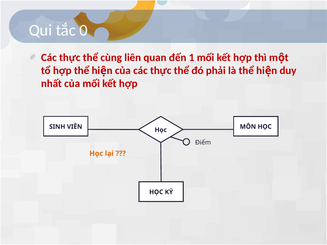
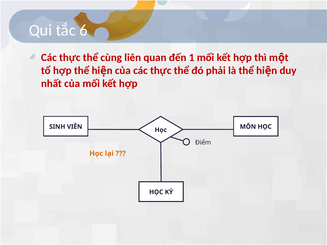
0: 0 -> 6
